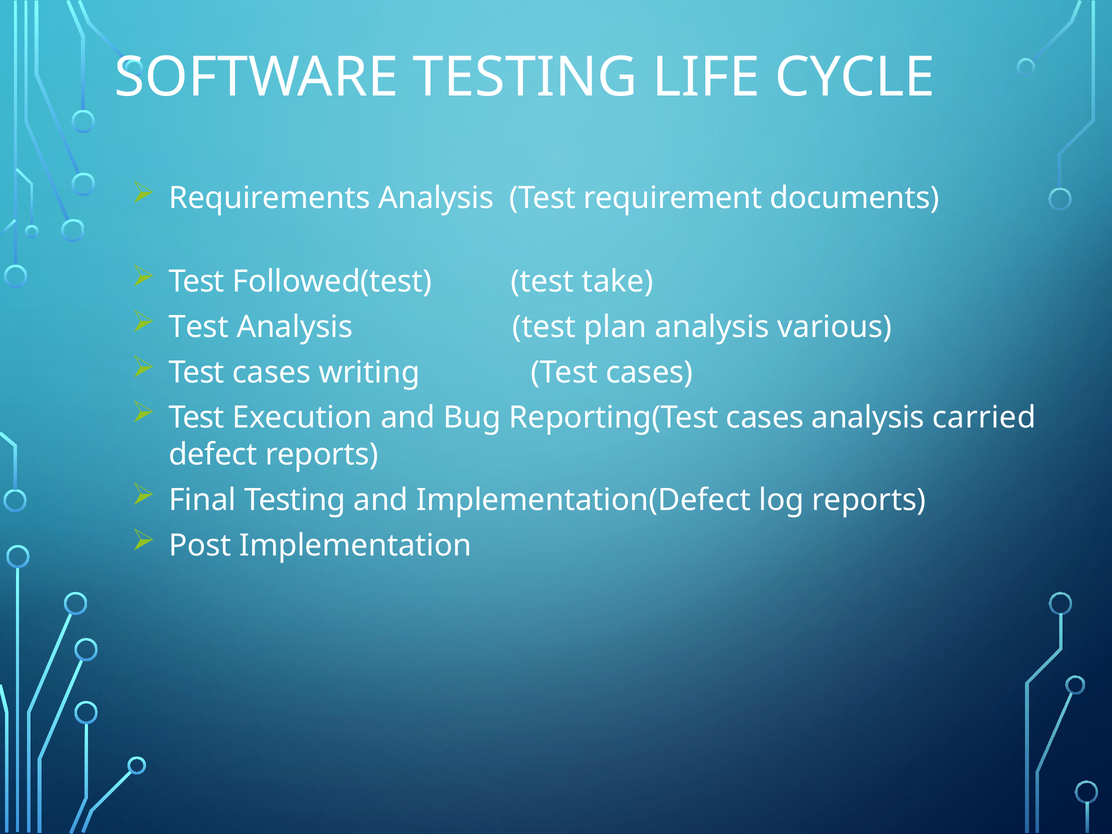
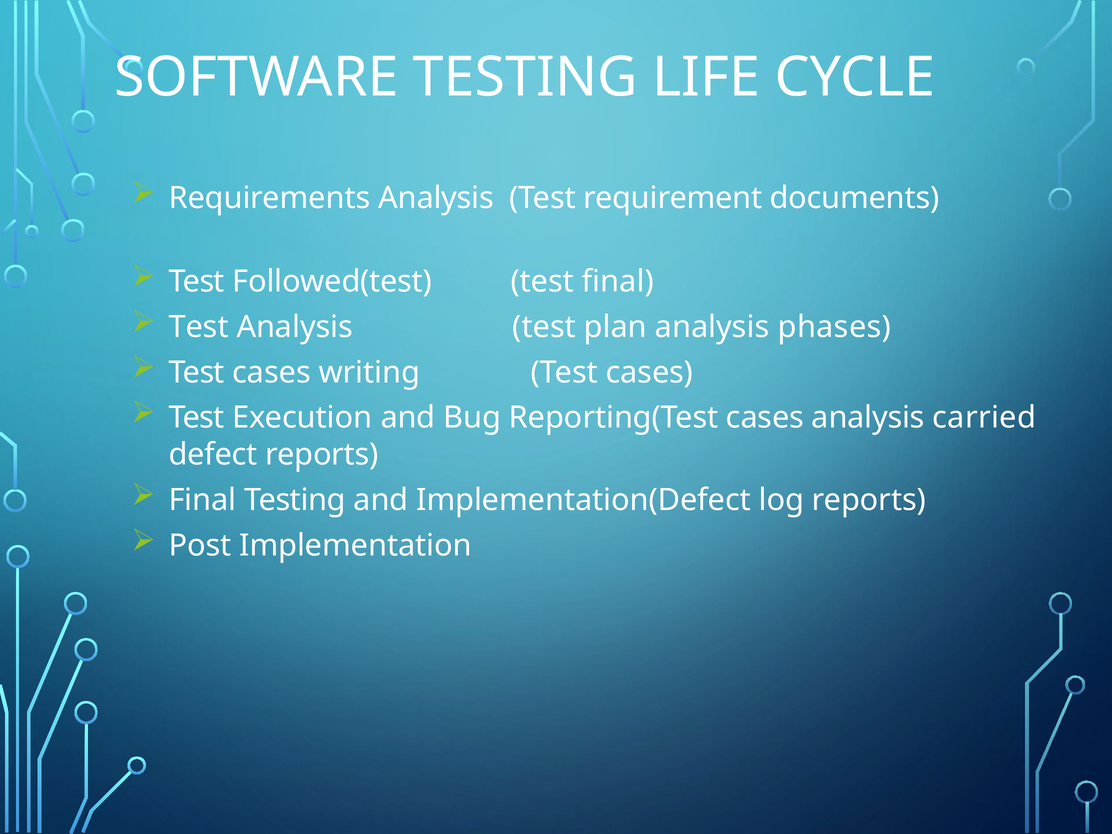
test take: take -> final
various: various -> phases
